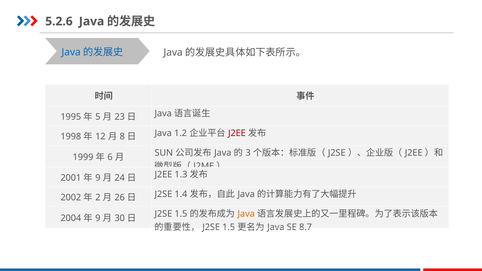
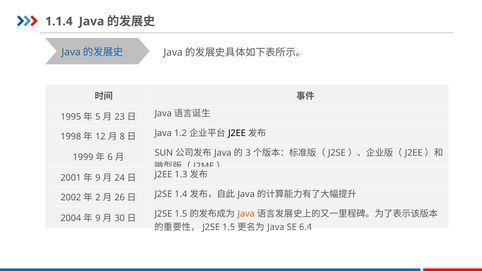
5.2.6: 5.2.6 -> 1.1.4
J2EE at (237, 133) colour: red -> black
8.7: 8.7 -> 6.4
